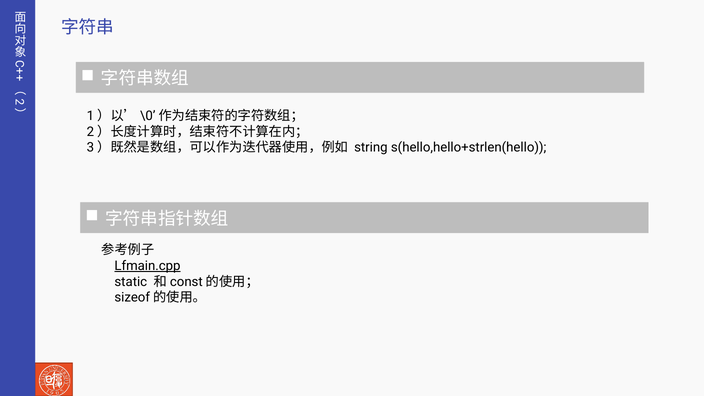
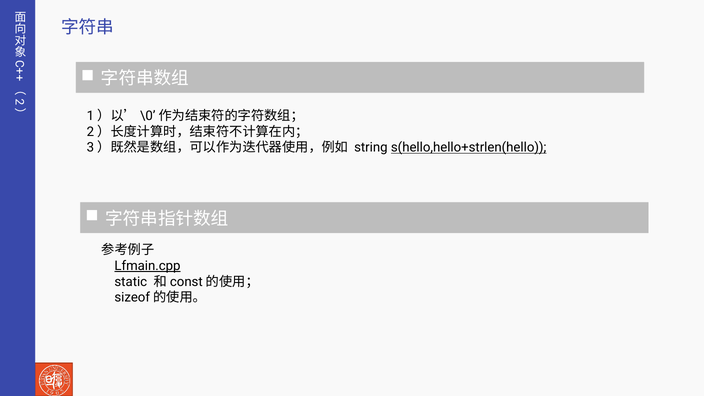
s(hello,hello+strlen(hello underline: none -> present
